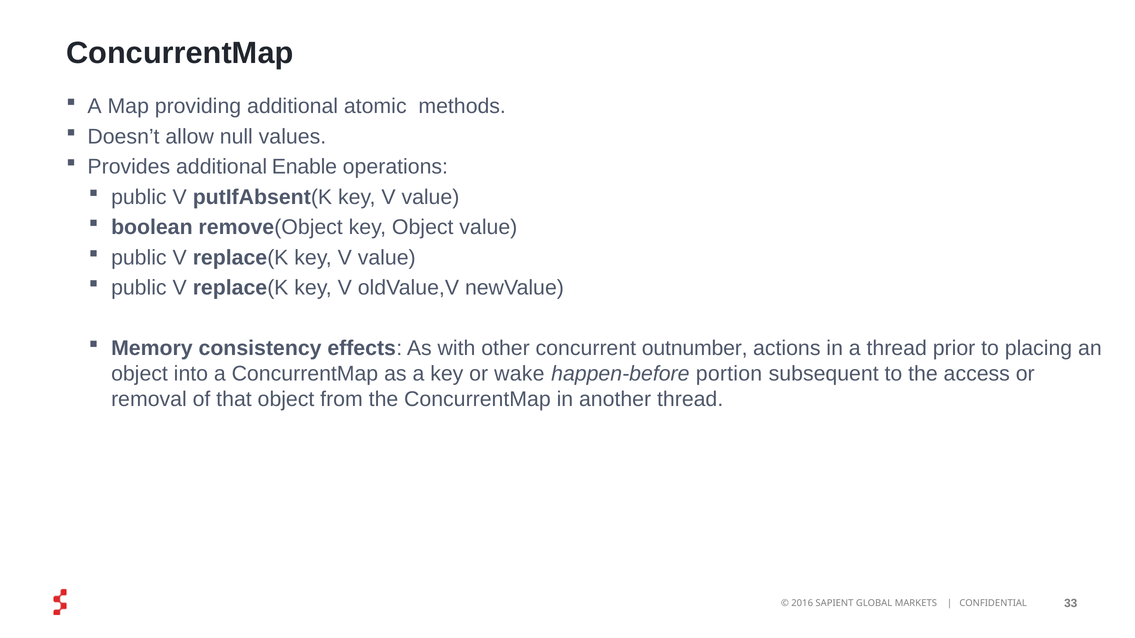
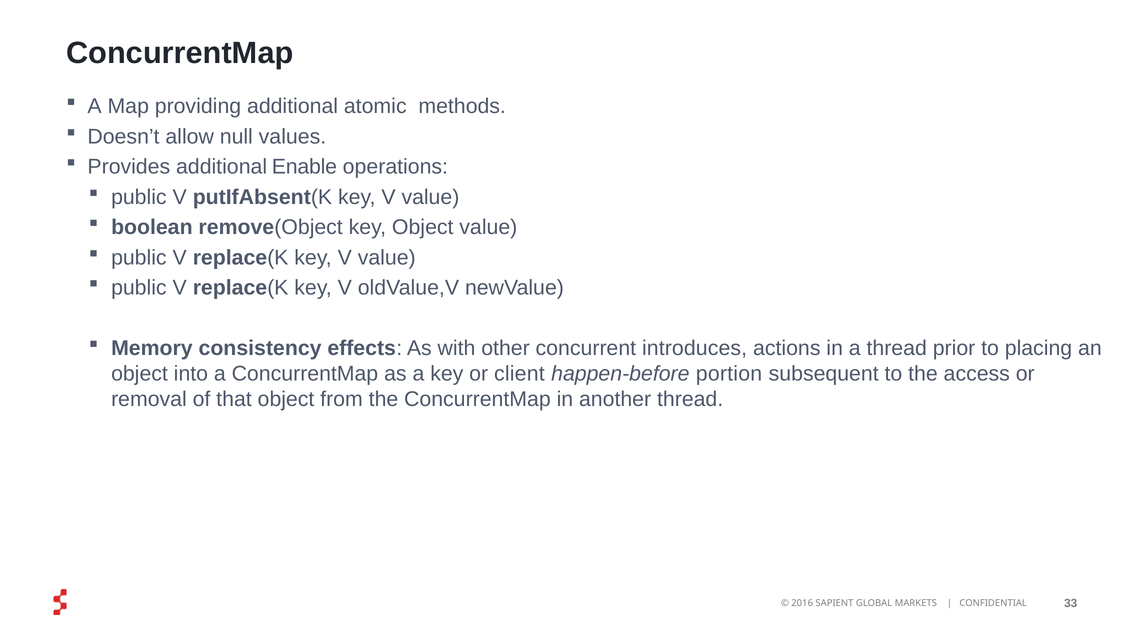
outnumber: outnumber -> introduces
wake: wake -> client
